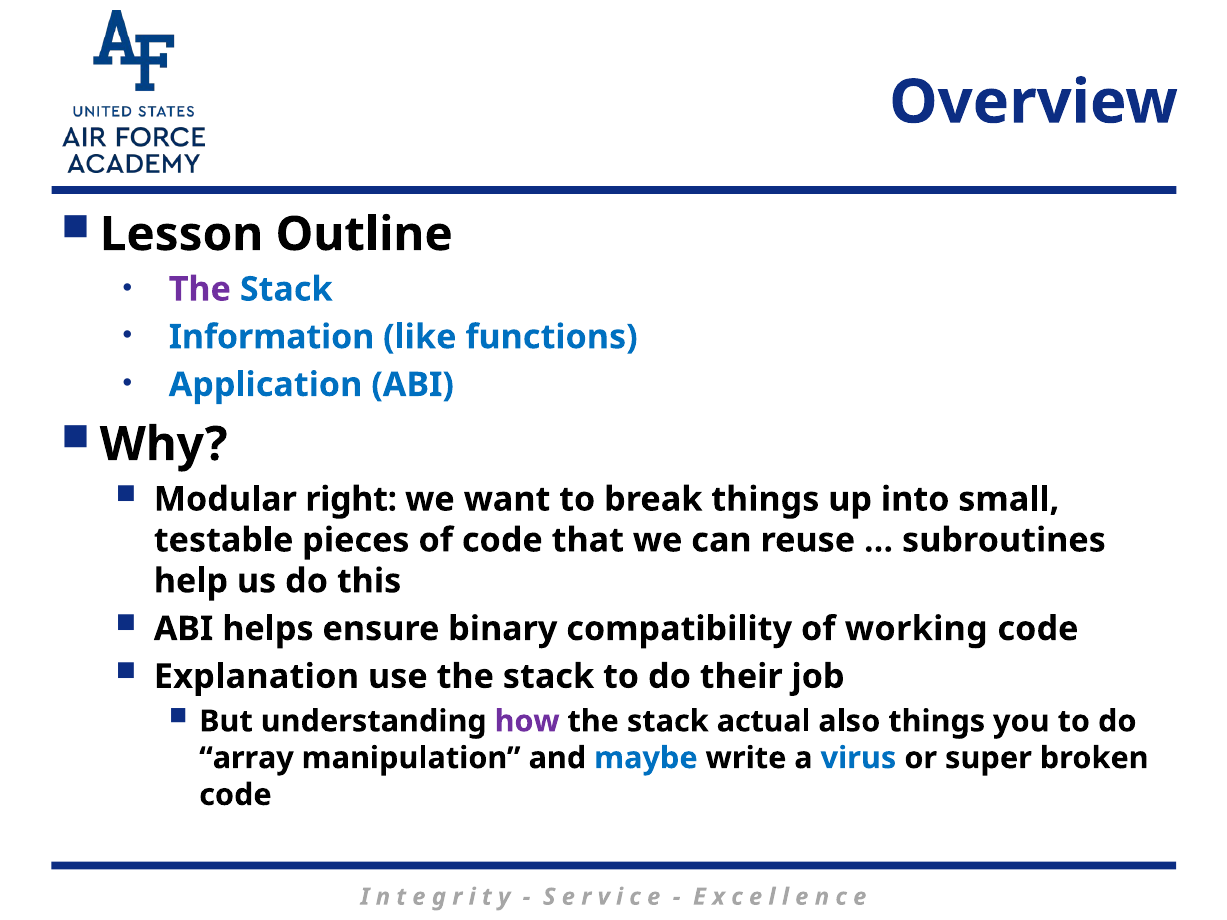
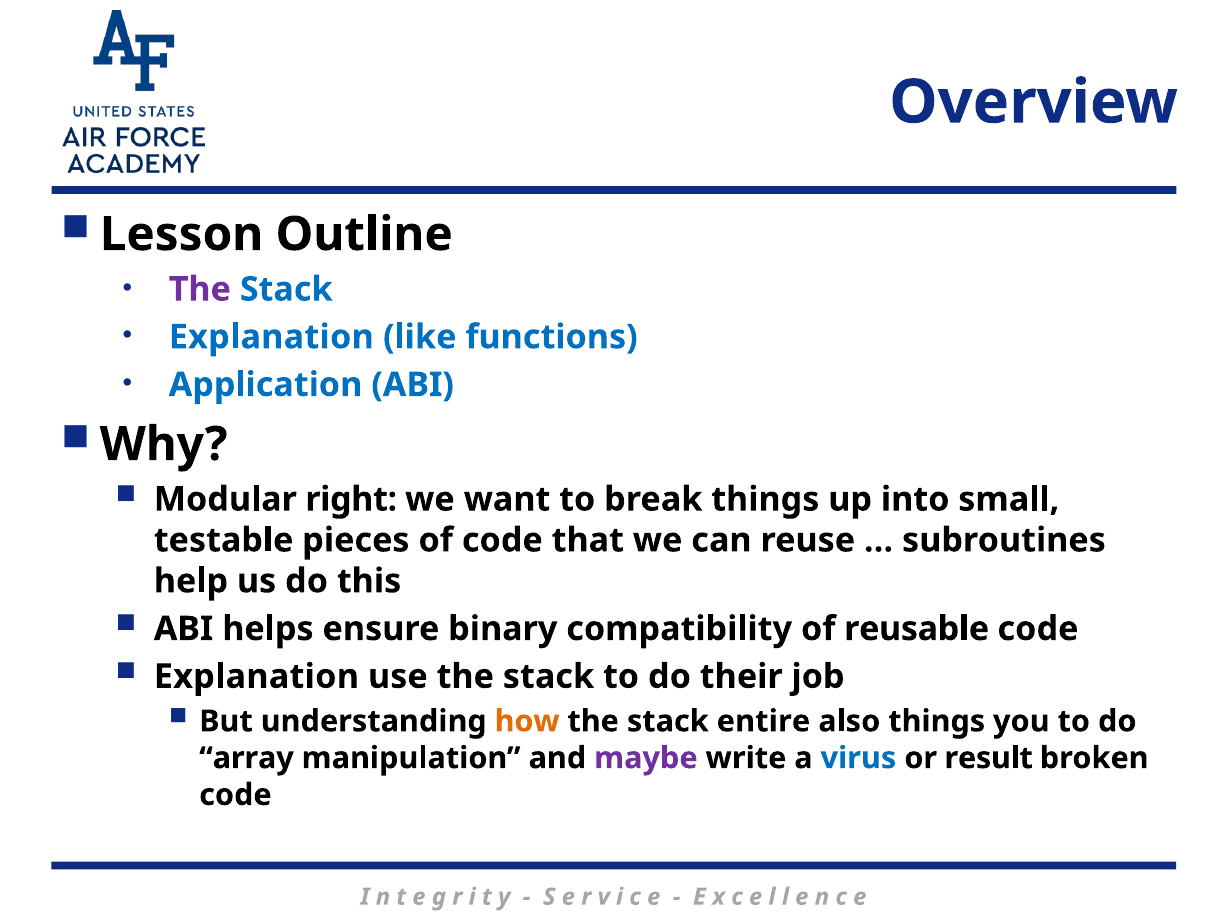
Information at (272, 337): Information -> Explanation
working: working -> reusable
how colour: purple -> orange
actual: actual -> entire
maybe colour: blue -> purple
super: super -> result
